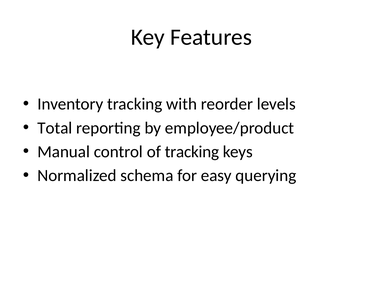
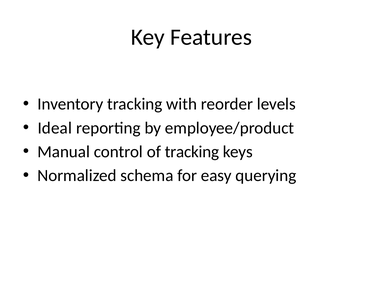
Total: Total -> Ideal
